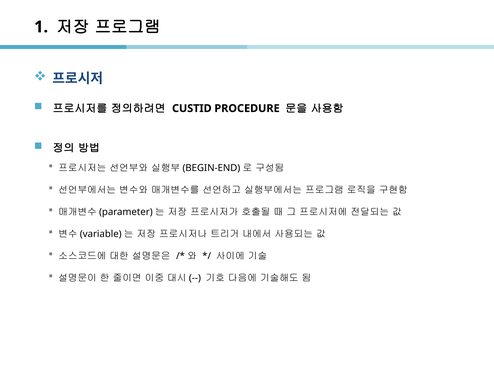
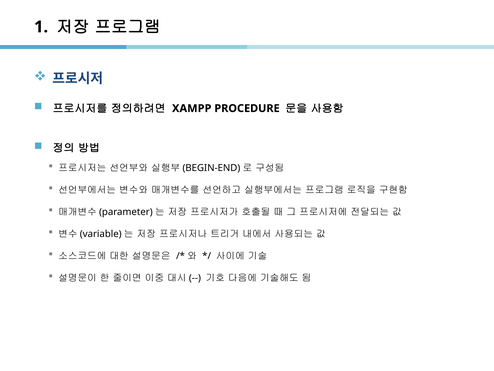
CUSTID: CUSTID -> XAMPP
